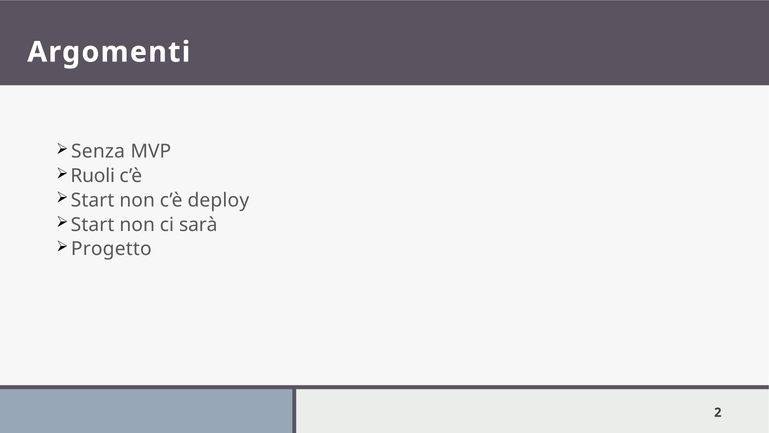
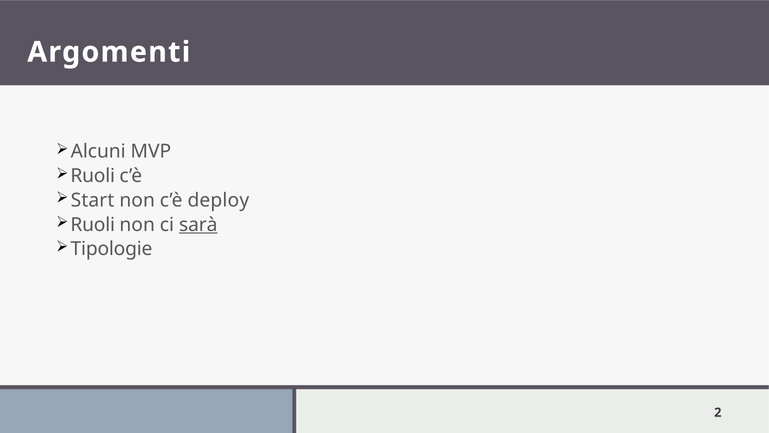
Senza: Senza -> Alcuni
Start at (93, 224): Start -> Ruoli
sarà underline: none -> present
Progetto: Progetto -> Tipologie
